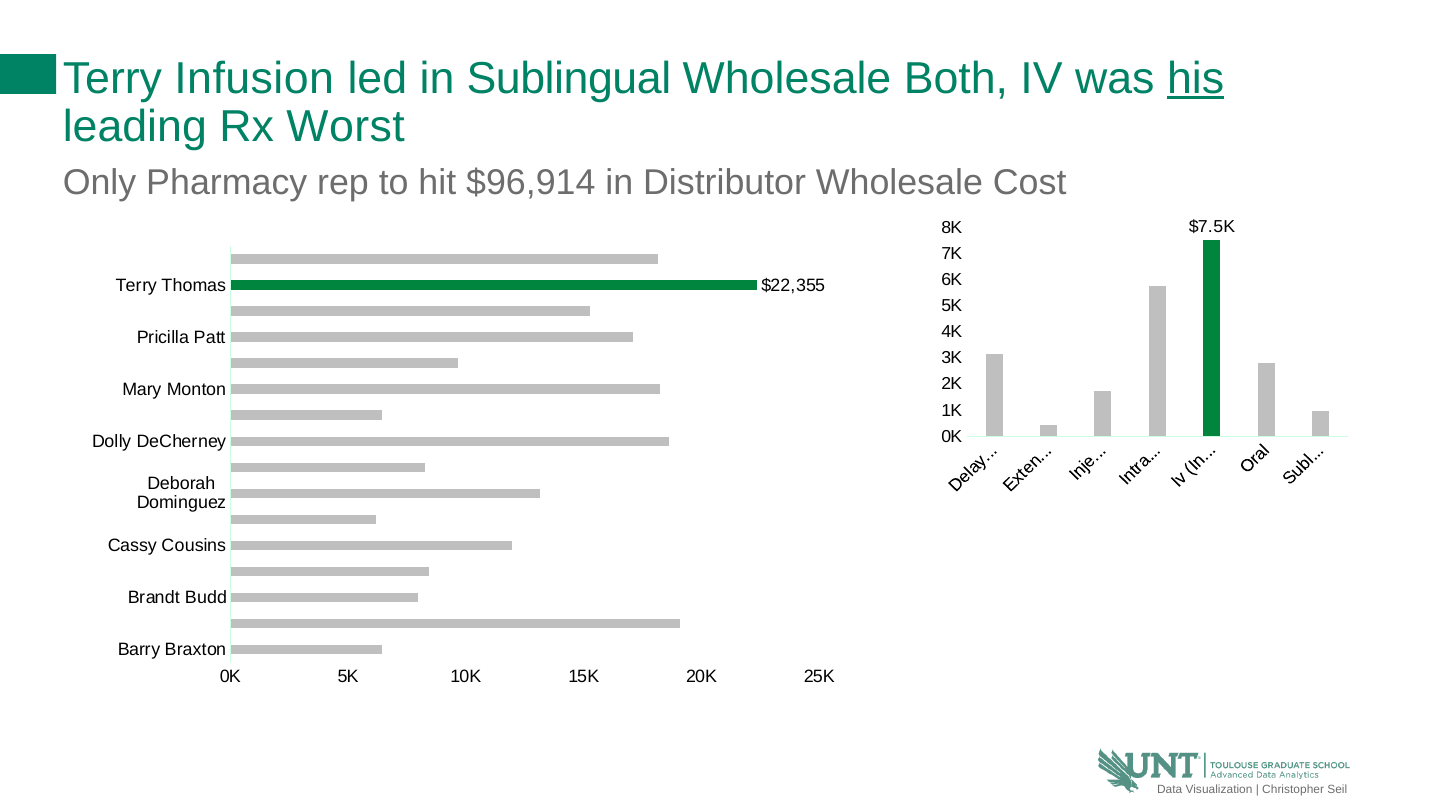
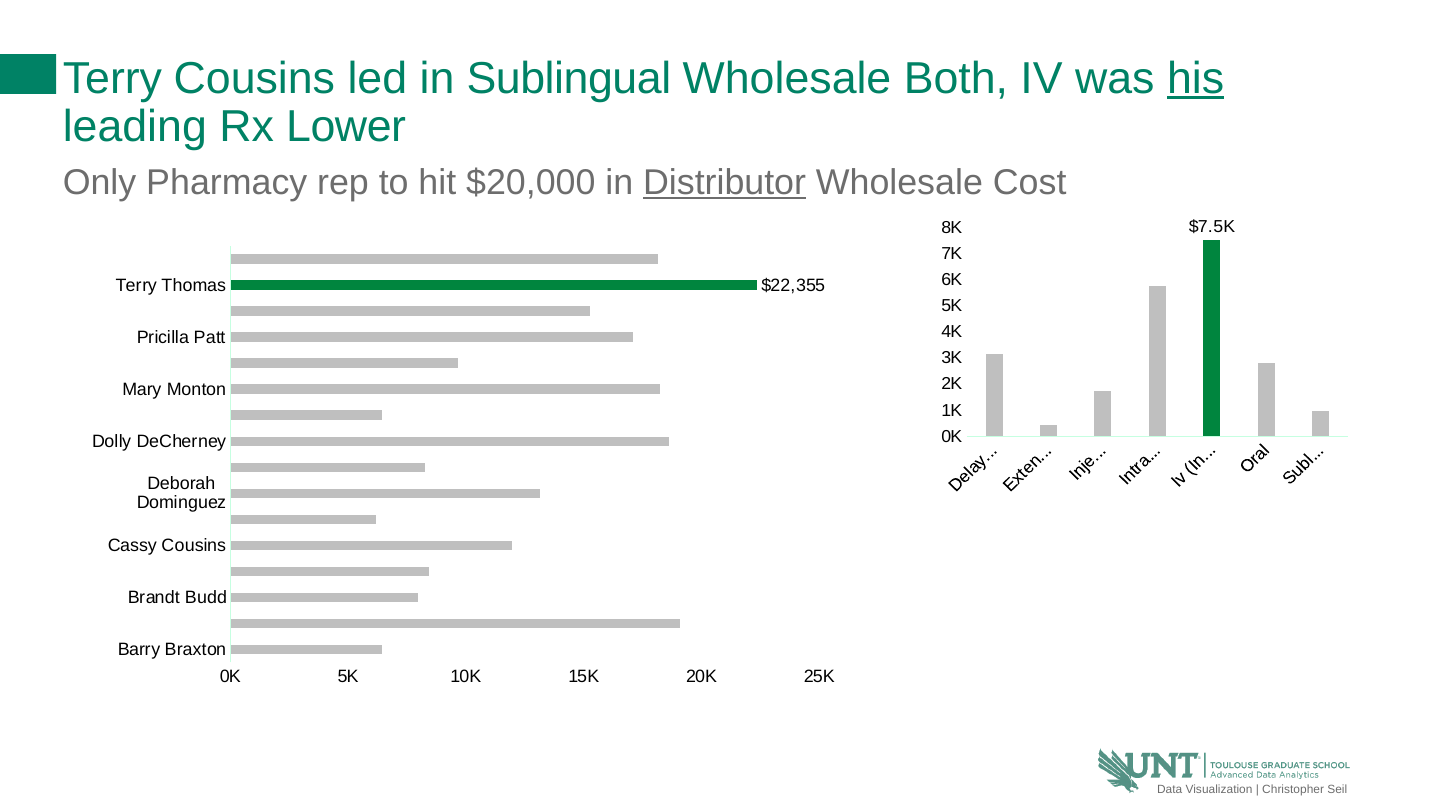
Terry Infusion: Infusion -> Cousins
Worst: Worst -> Lower
$96,914: $96,914 -> $20,000
Distributor underline: none -> present
